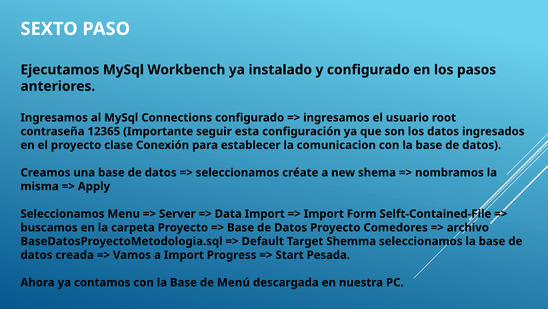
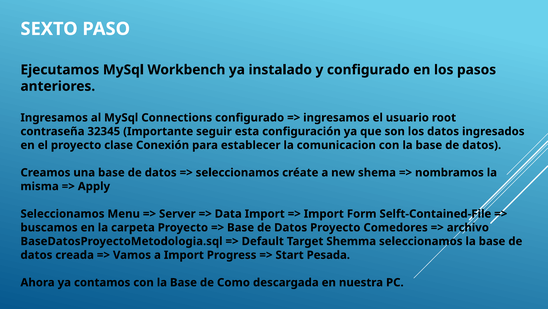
12365: 12365 -> 32345
Menú: Menú -> Como
